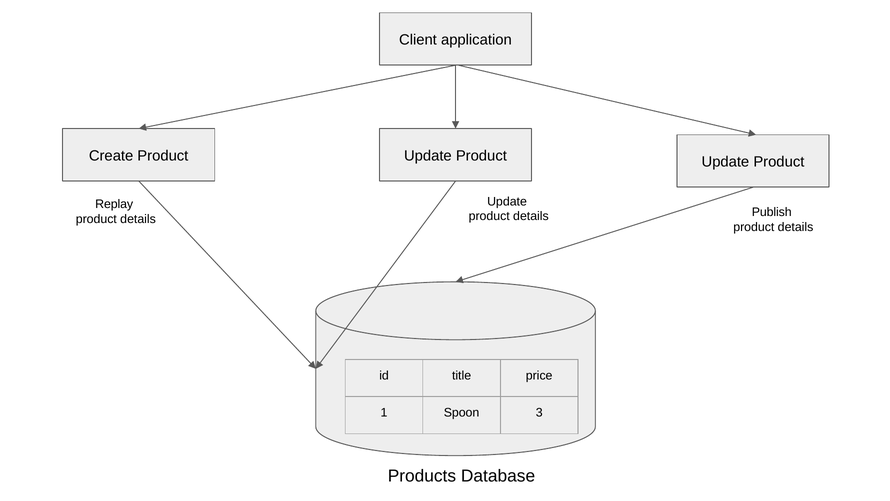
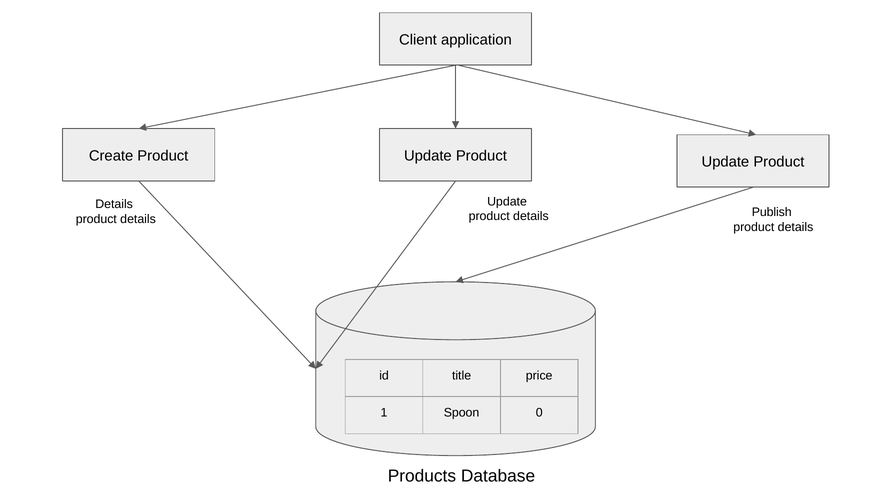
Replay at (114, 204): Replay -> Details
3: 3 -> 0
